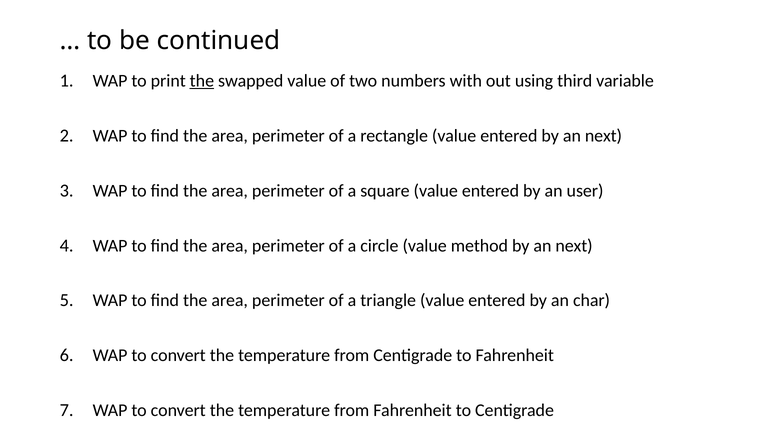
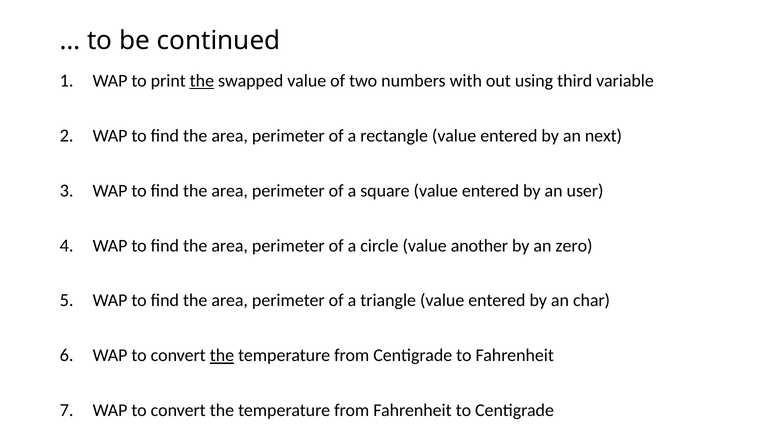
method: method -> another
next at (574, 246): next -> zero
the at (222, 356) underline: none -> present
